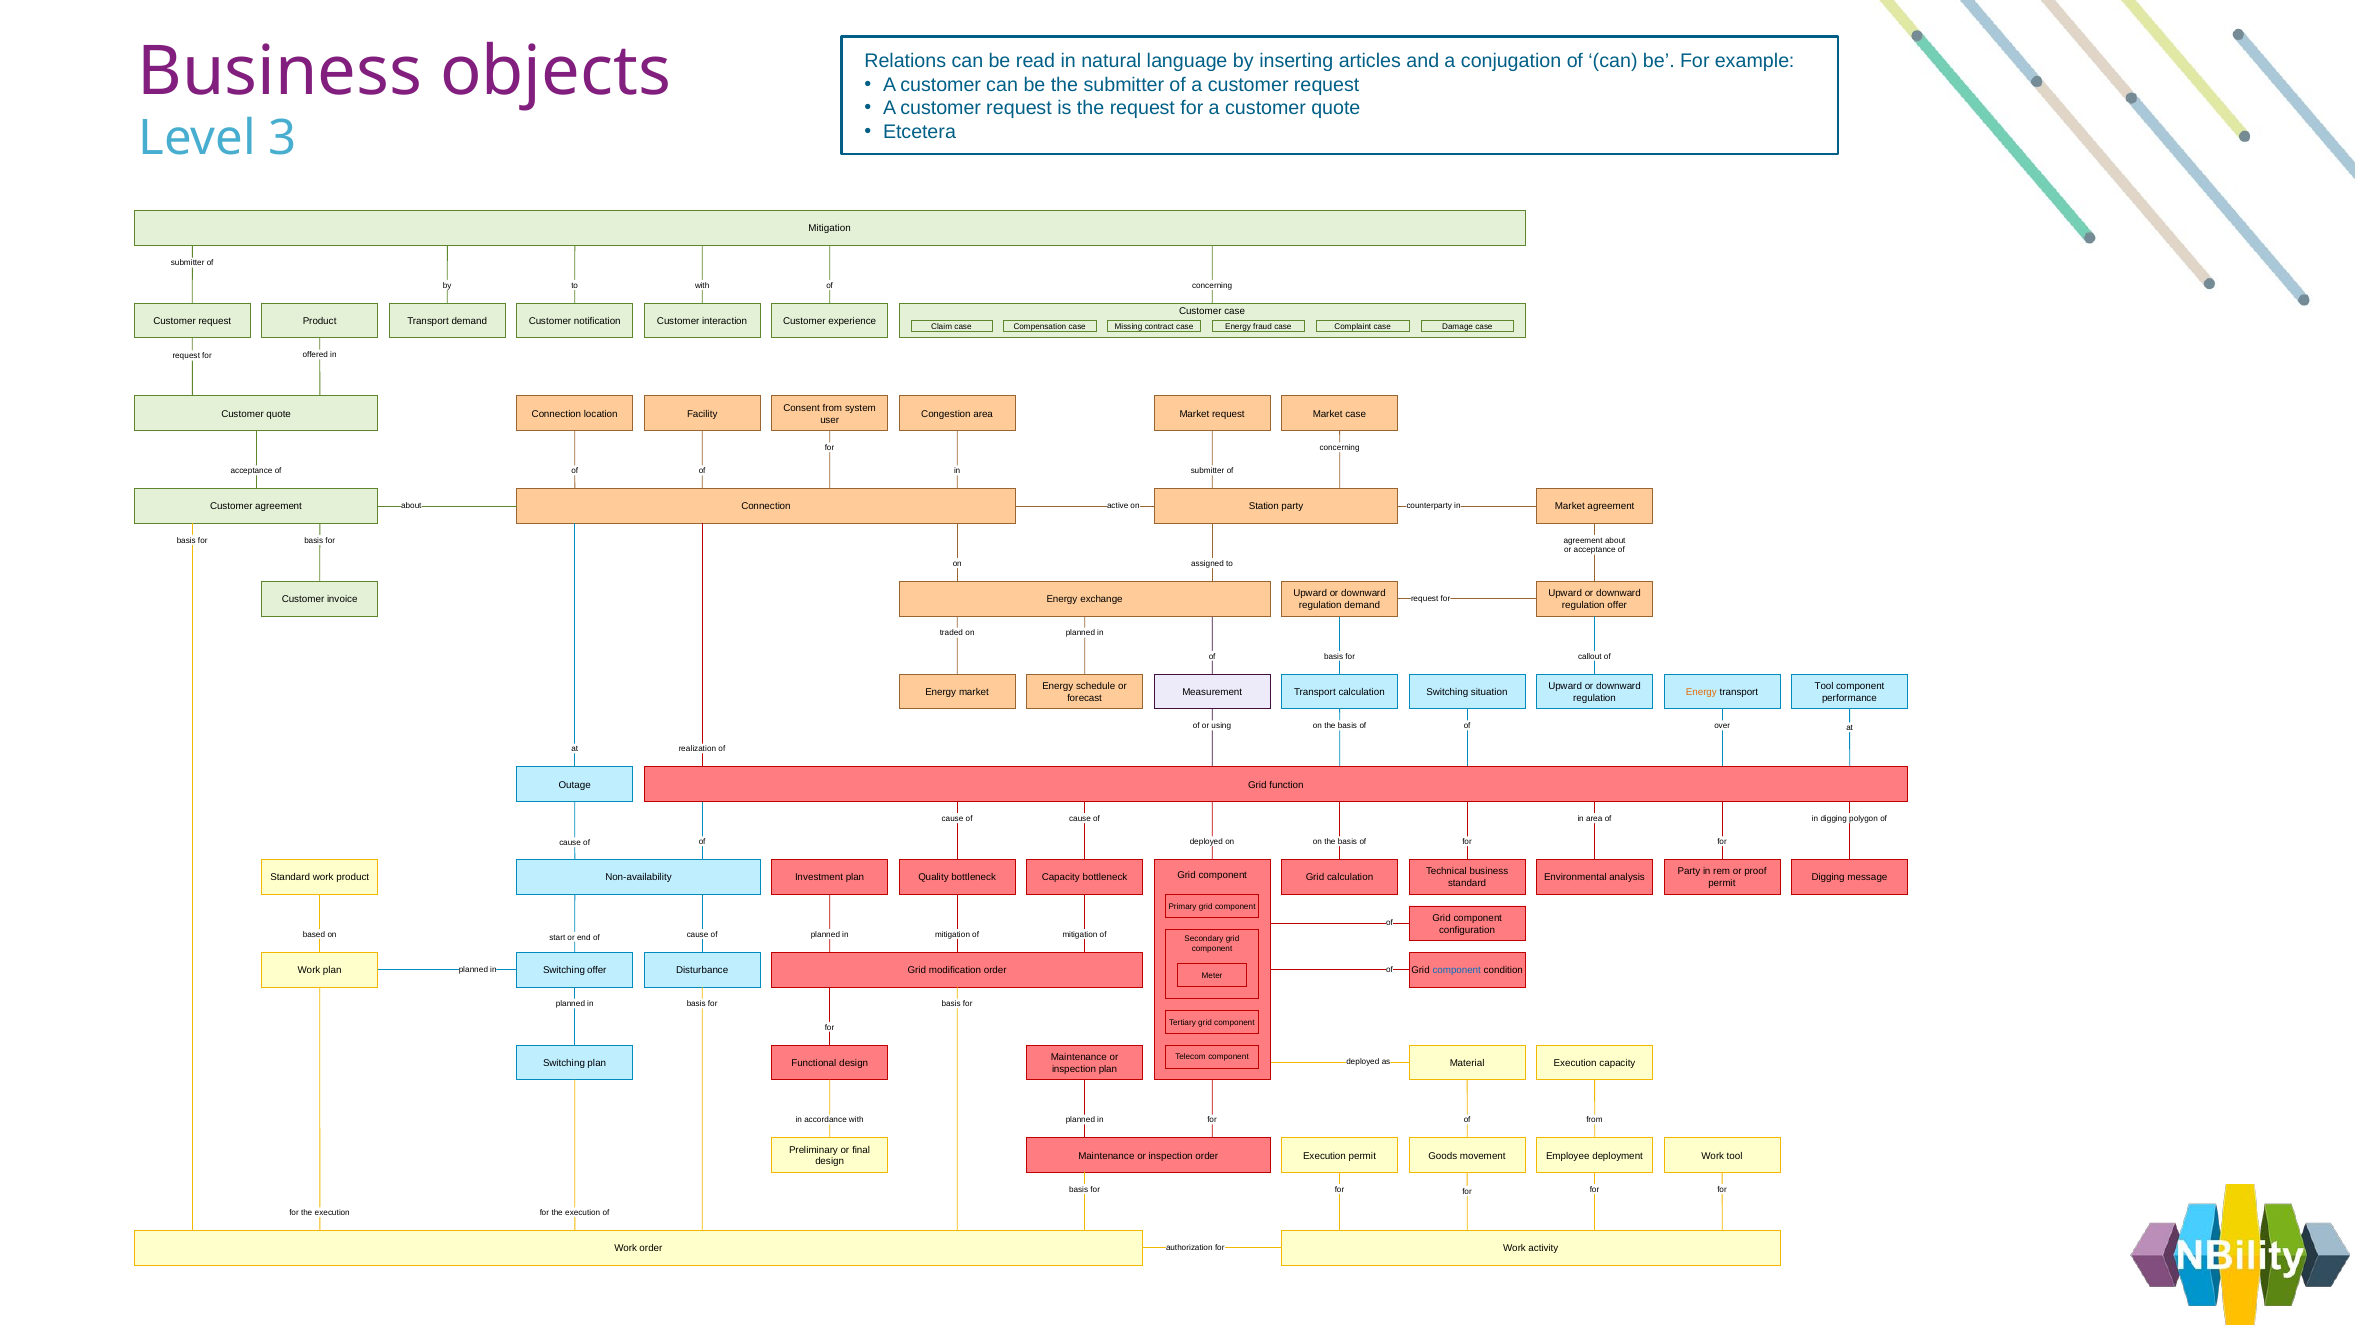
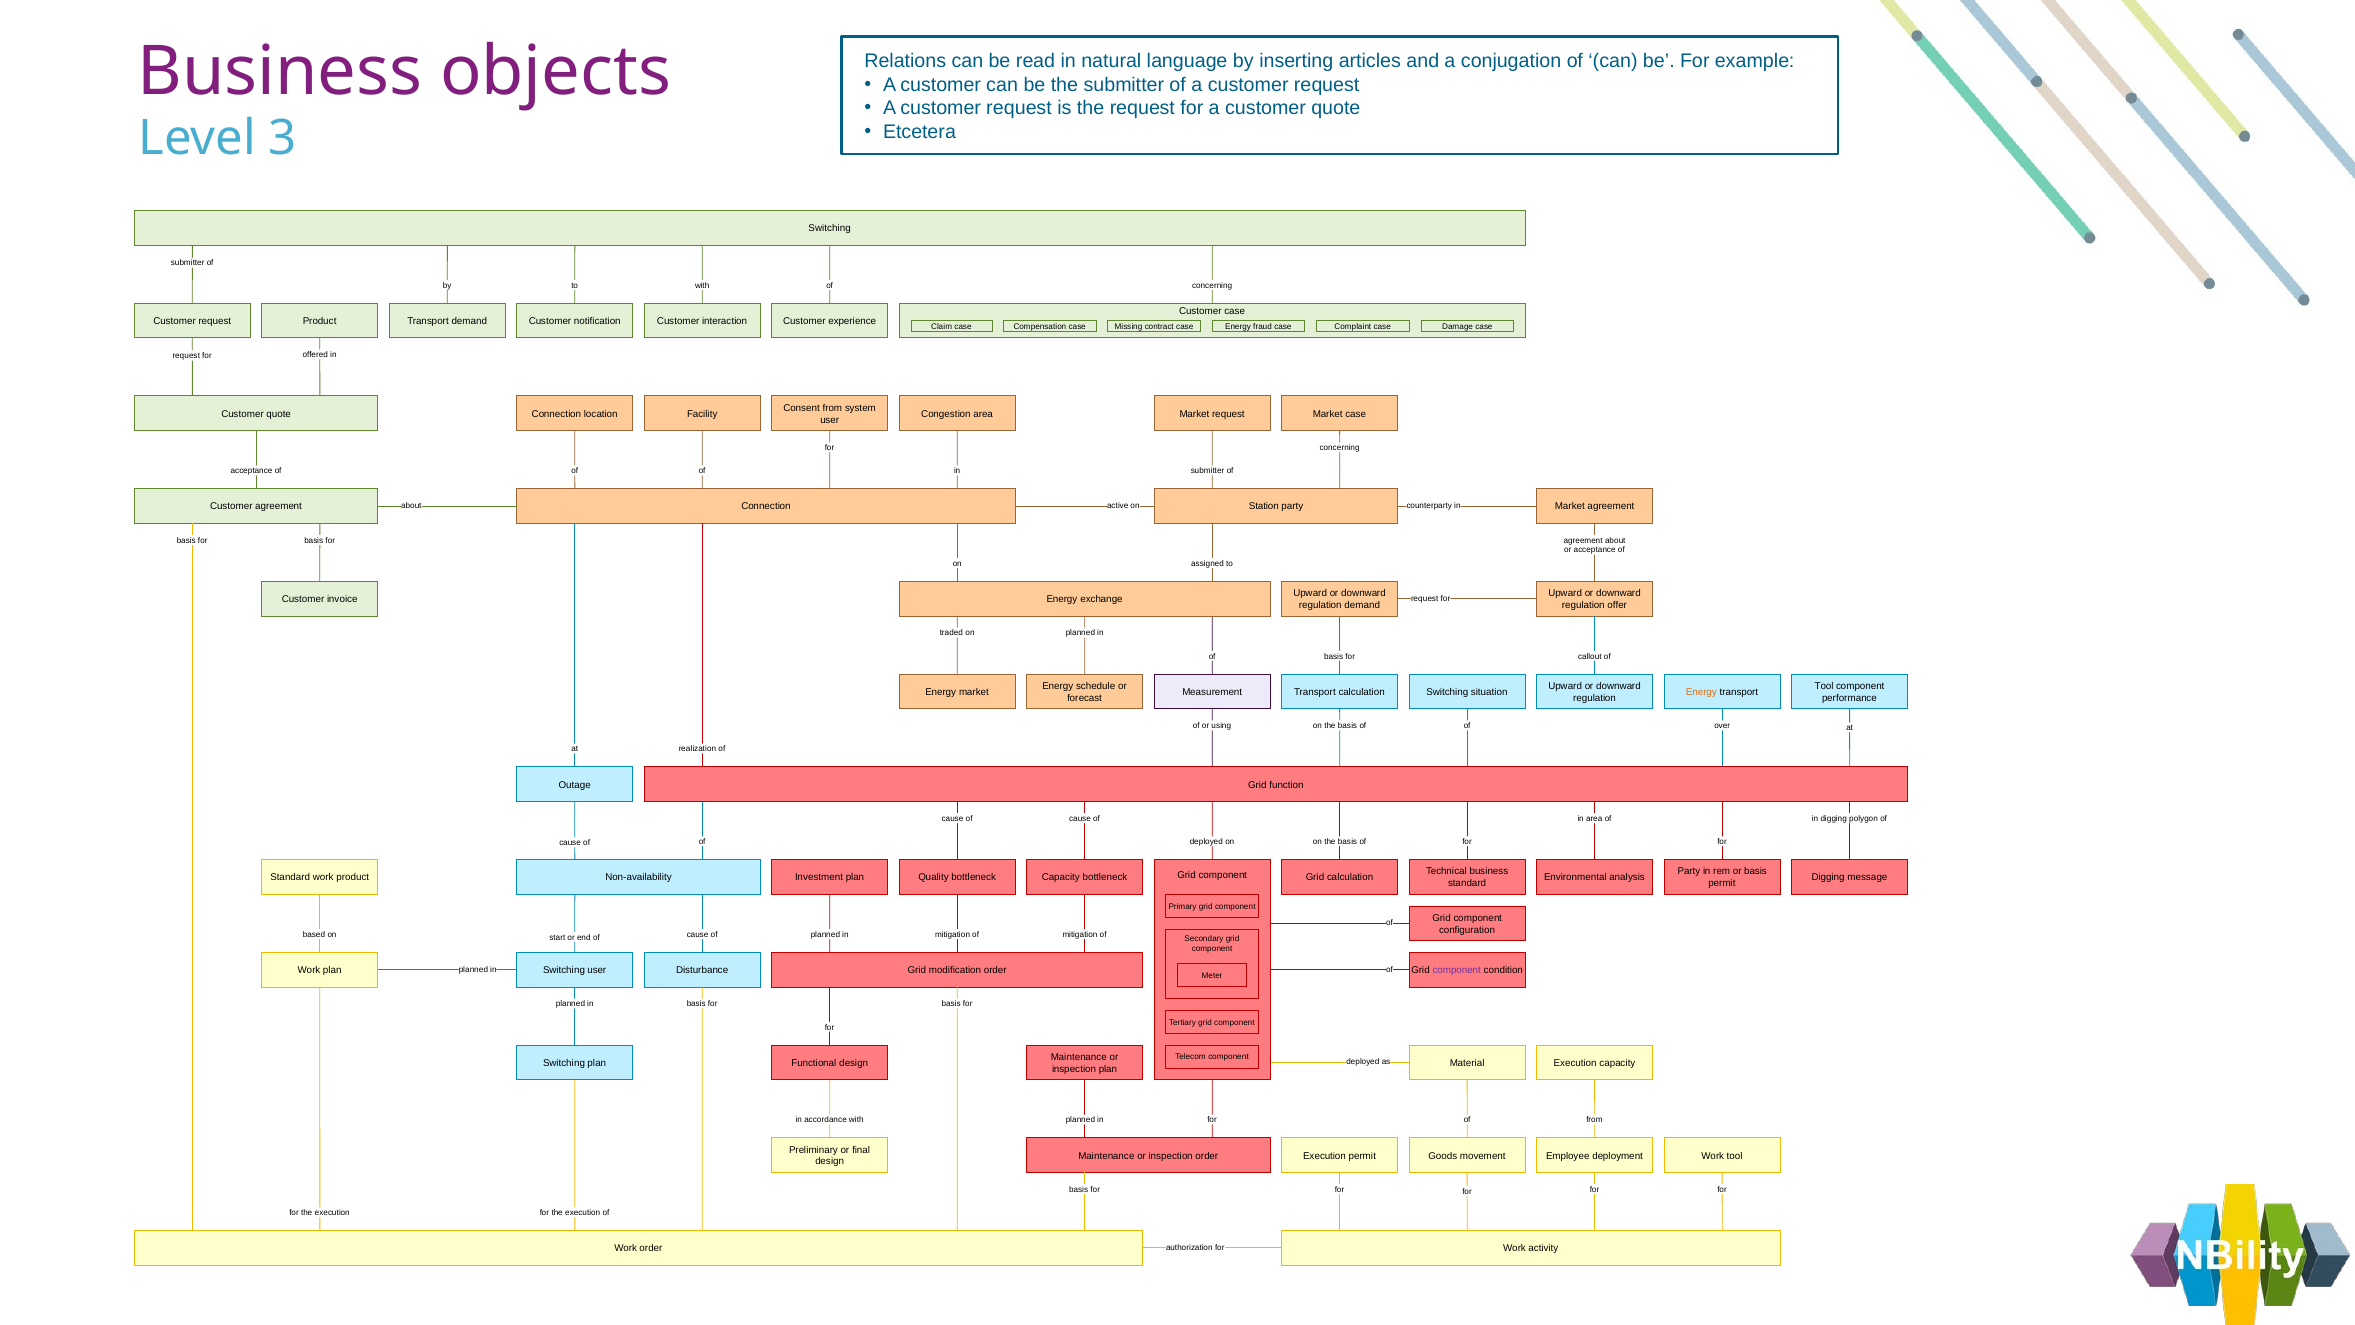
Mitigation at (830, 228): Mitigation -> Switching
or proof: proof -> basis
Switching offer: offer -> user
component at (1457, 970) colour: blue -> purple
